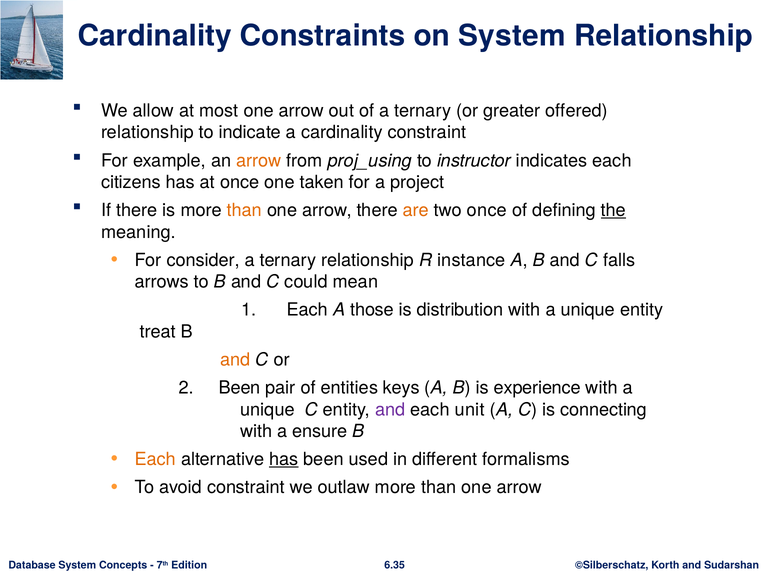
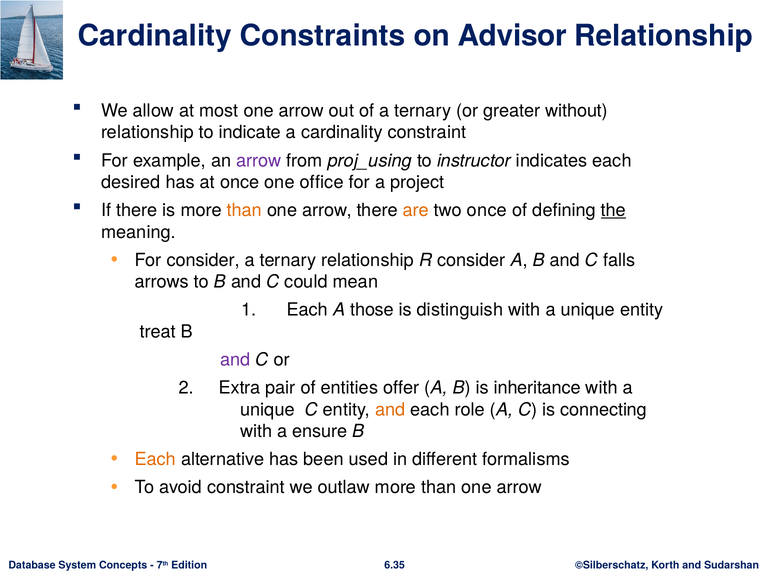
on System: System -> Advisor
offered: offered -> without
arrow at (259, 161) colour: orange -> purple
citizens: citizens -> desired
taken: taken -> office
R instance: instance -> consider
distribution: distribution -> distinguish
and at (235, 360) colour: orange -> purple
2 Been: Been -> Extra
keys: keys -> offer
experience: experience -> inheritance
and at (390, 410) colour: purple -> orange
unit: unit -> role
has at (284, 460) underline: present -> none
